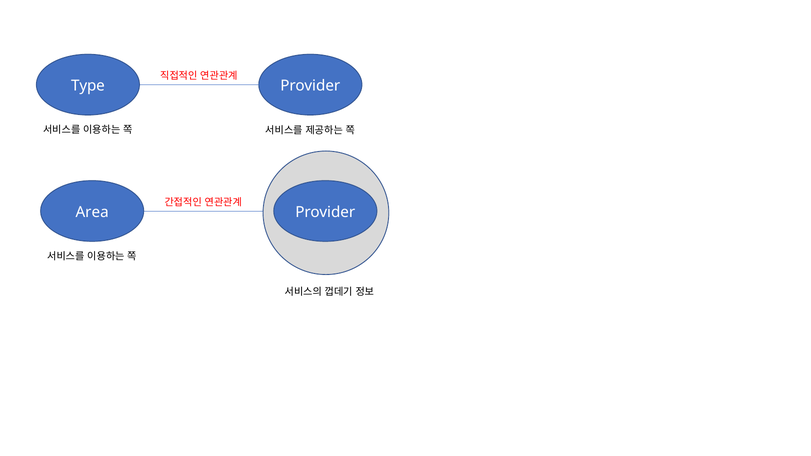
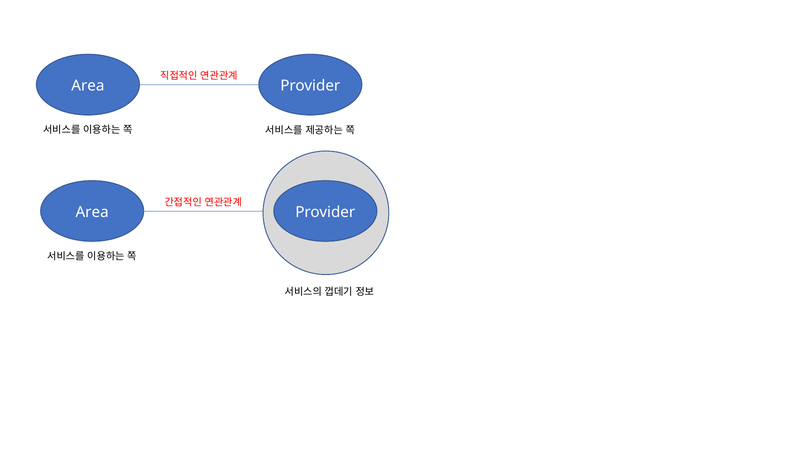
Type at (88, 86): Type -> Area
